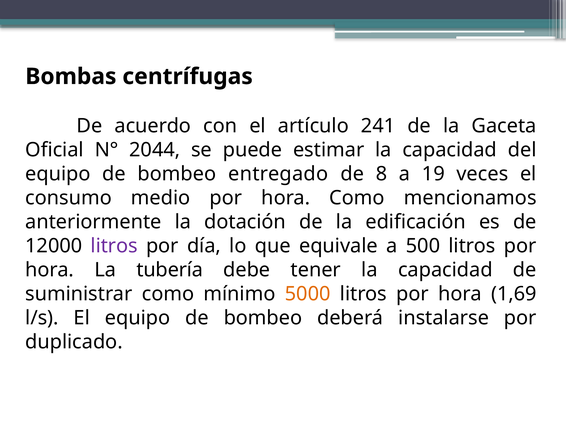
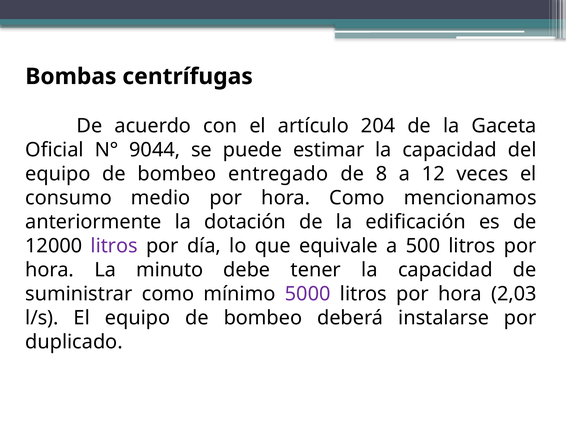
241: 241 -> 204
2044: 2044 -> 9044
19: 19 -> 12
tubería: tubería -> minuto
5000 colour: orange -> purple
1,69: 1,69 -> 2,03
